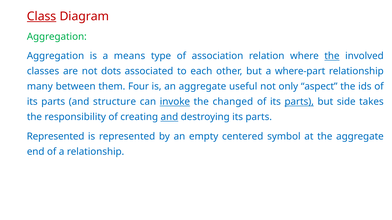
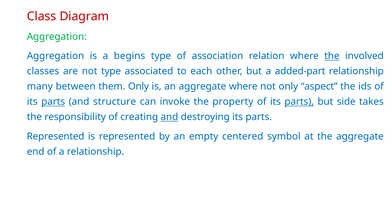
Class underline: present -> none
means: means -> begins
not dots: dots -> type
where-part: where-part -> added-part
them Four: Four -> Only
aggregate useful: useful -> where
parts at (53, 102) underline: none -> present
invoke underline: present -> none
changed: changed -> property
